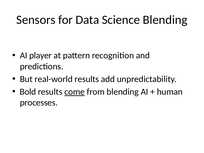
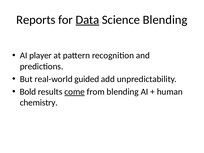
Sensors: Sensors -> Reports
Data underline: none -> present
real-world results: results -> guided
processes: processes -> chemistry
